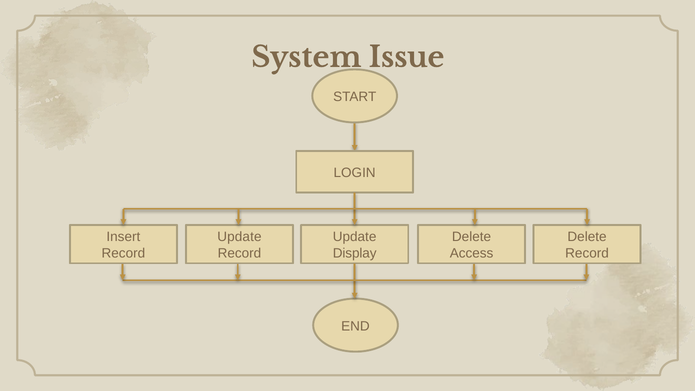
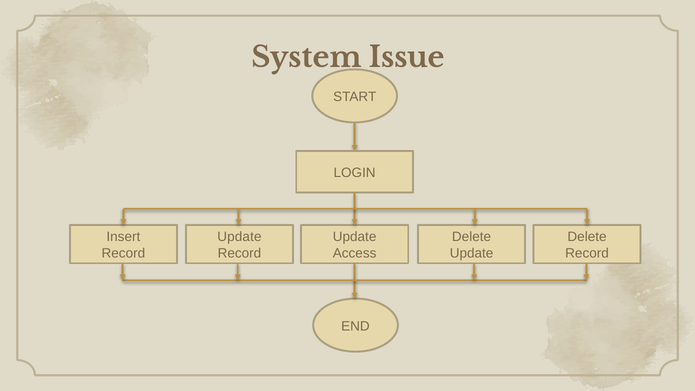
Display: Display -> Access
Access at (472, 253): Access -> Update
